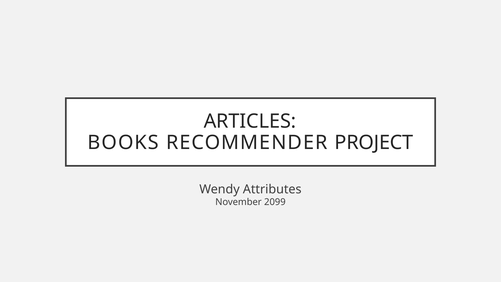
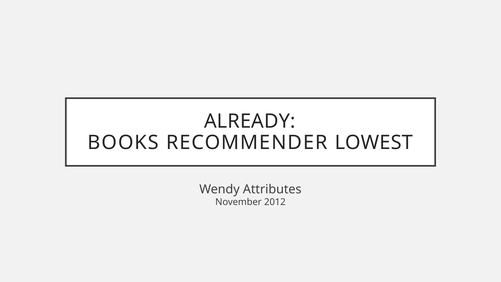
ARTICLES: ARTICLES -> ALREADY
PROJECT: PROJECT -> LOWEST
2099: 2099 -> 2012
